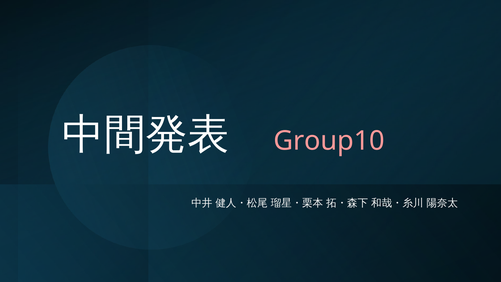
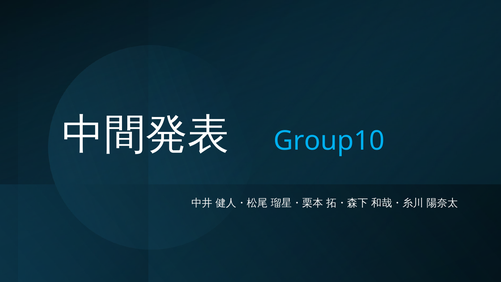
Group10 colour: pink -> light blue
